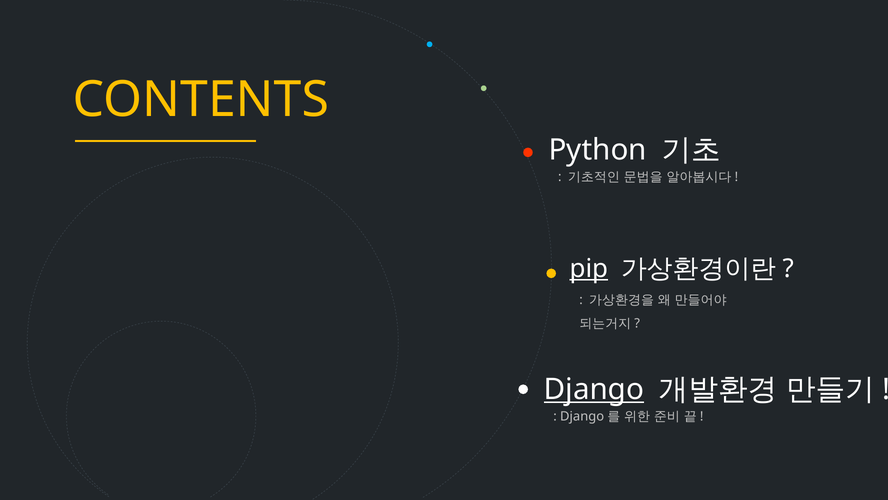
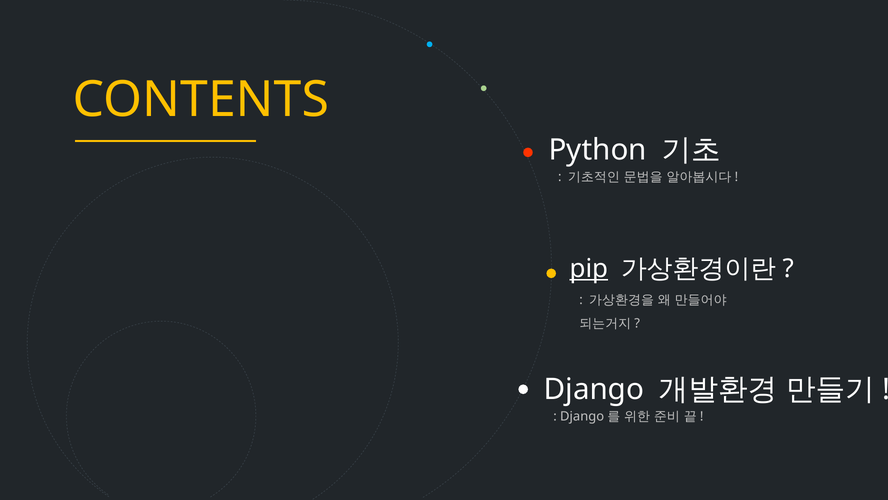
Django underline: present -> none
